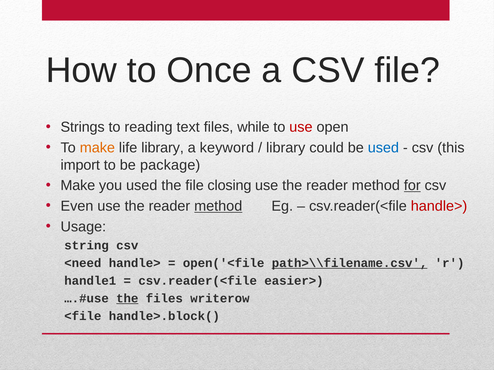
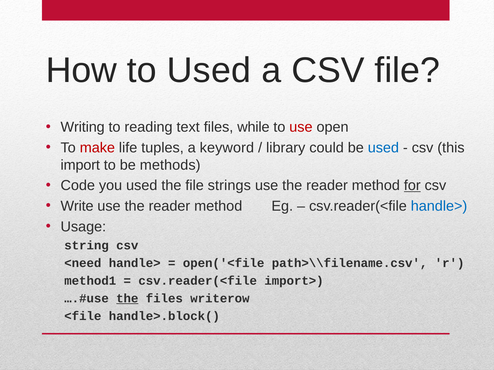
to Once: Once -> Used
Strings: Strings -> Writing
make at (97, 148) colour: orange -> red
life library: library -> tuples
package: package -> methods
Make at (78, 186): Make -> Code
closing: closing -> strings
Even: Even -> Write
method at (218, 206) underline: present -> none
handle> at (439, 206) colour: red -> blue
path>\\filename.csv underline: present -> none
handle1: handle1 -> method1
easier>: easier> -> import>
